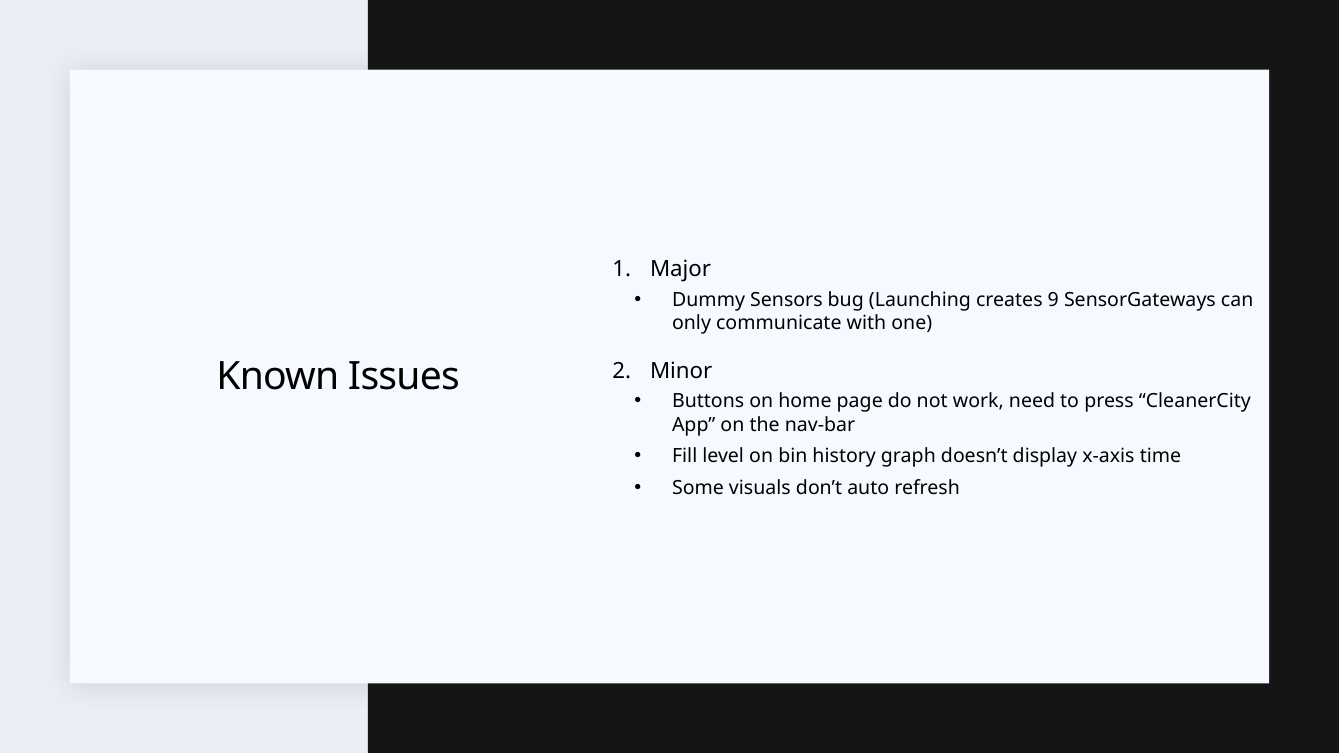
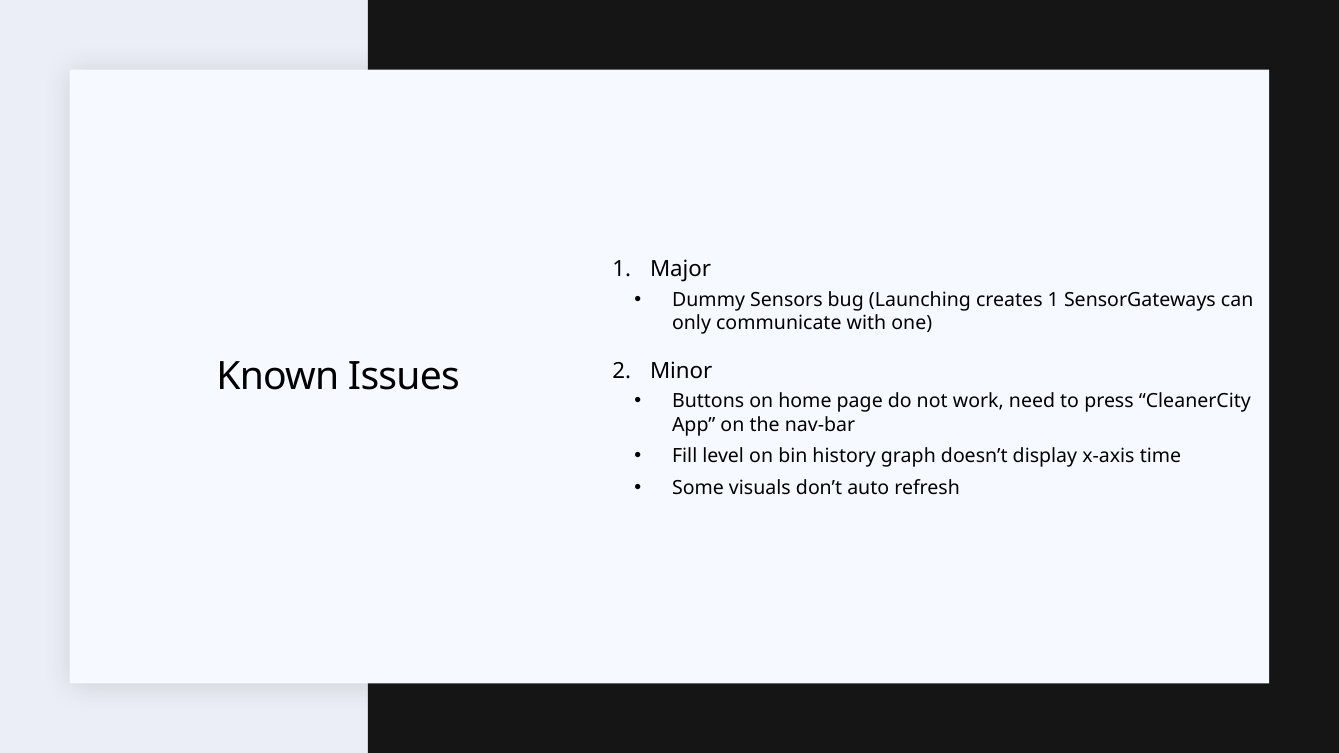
creates 9: 9 -> 1
